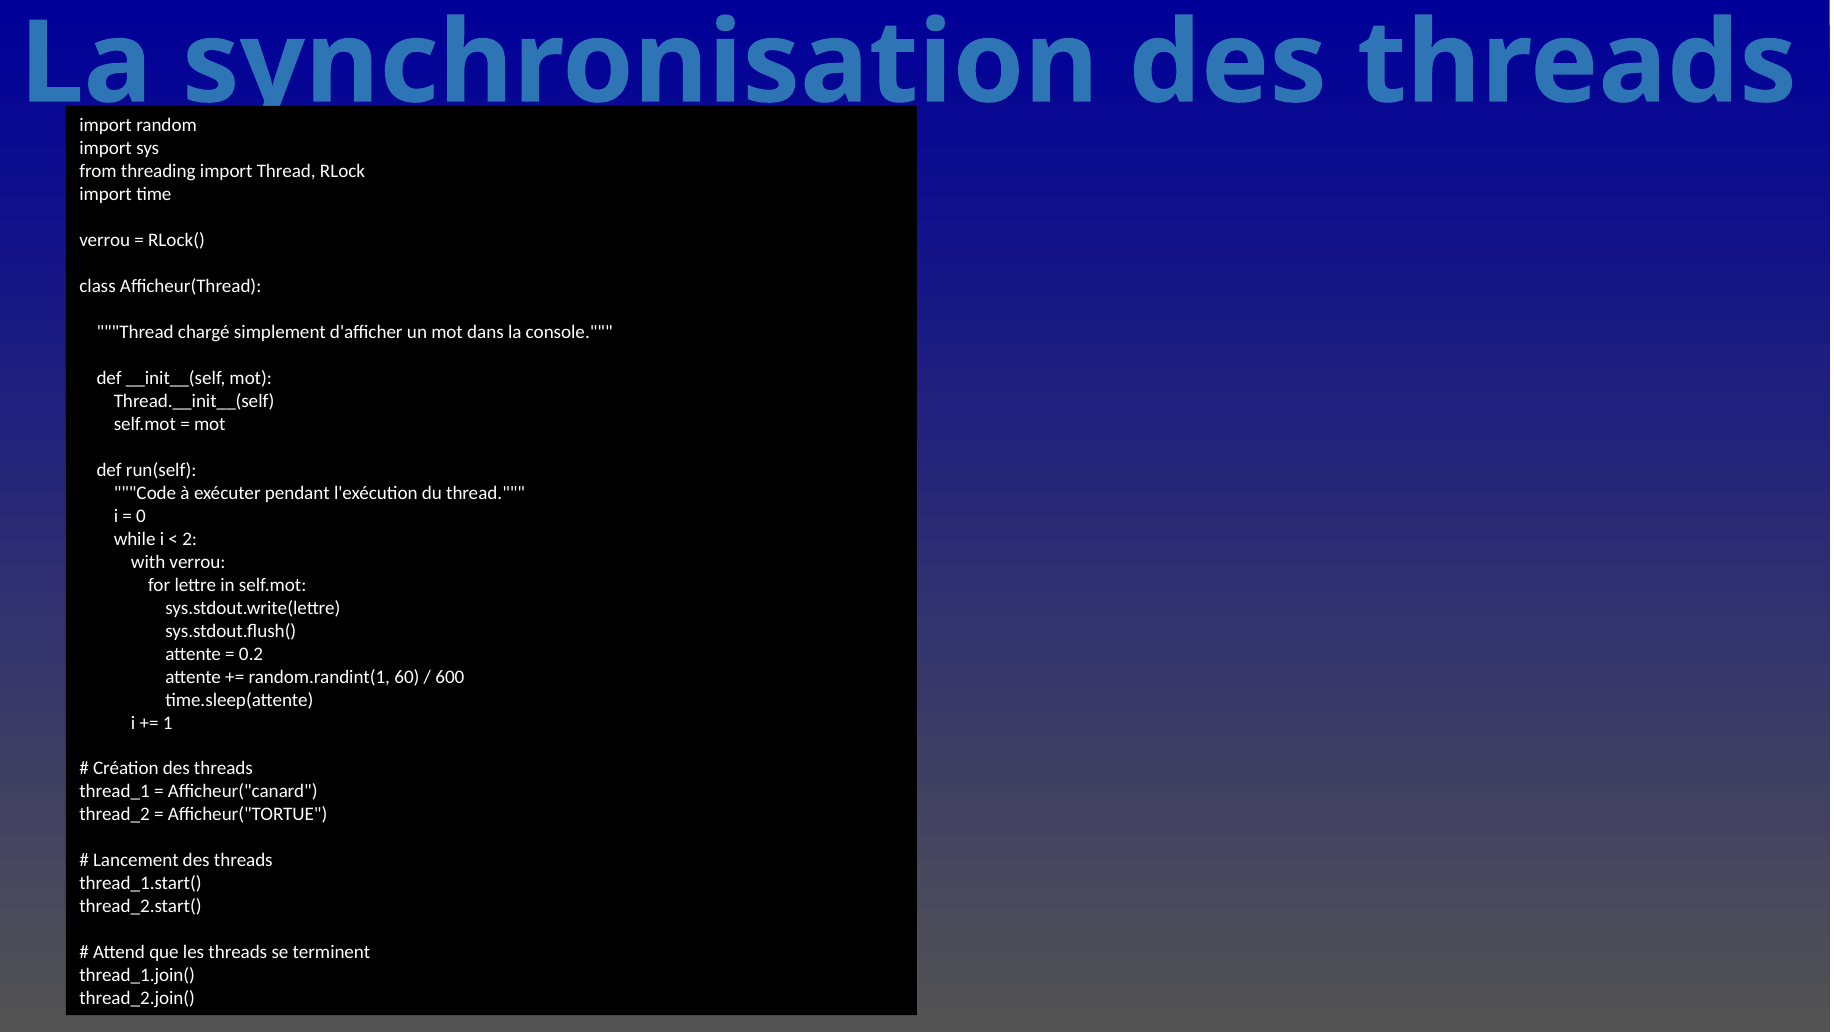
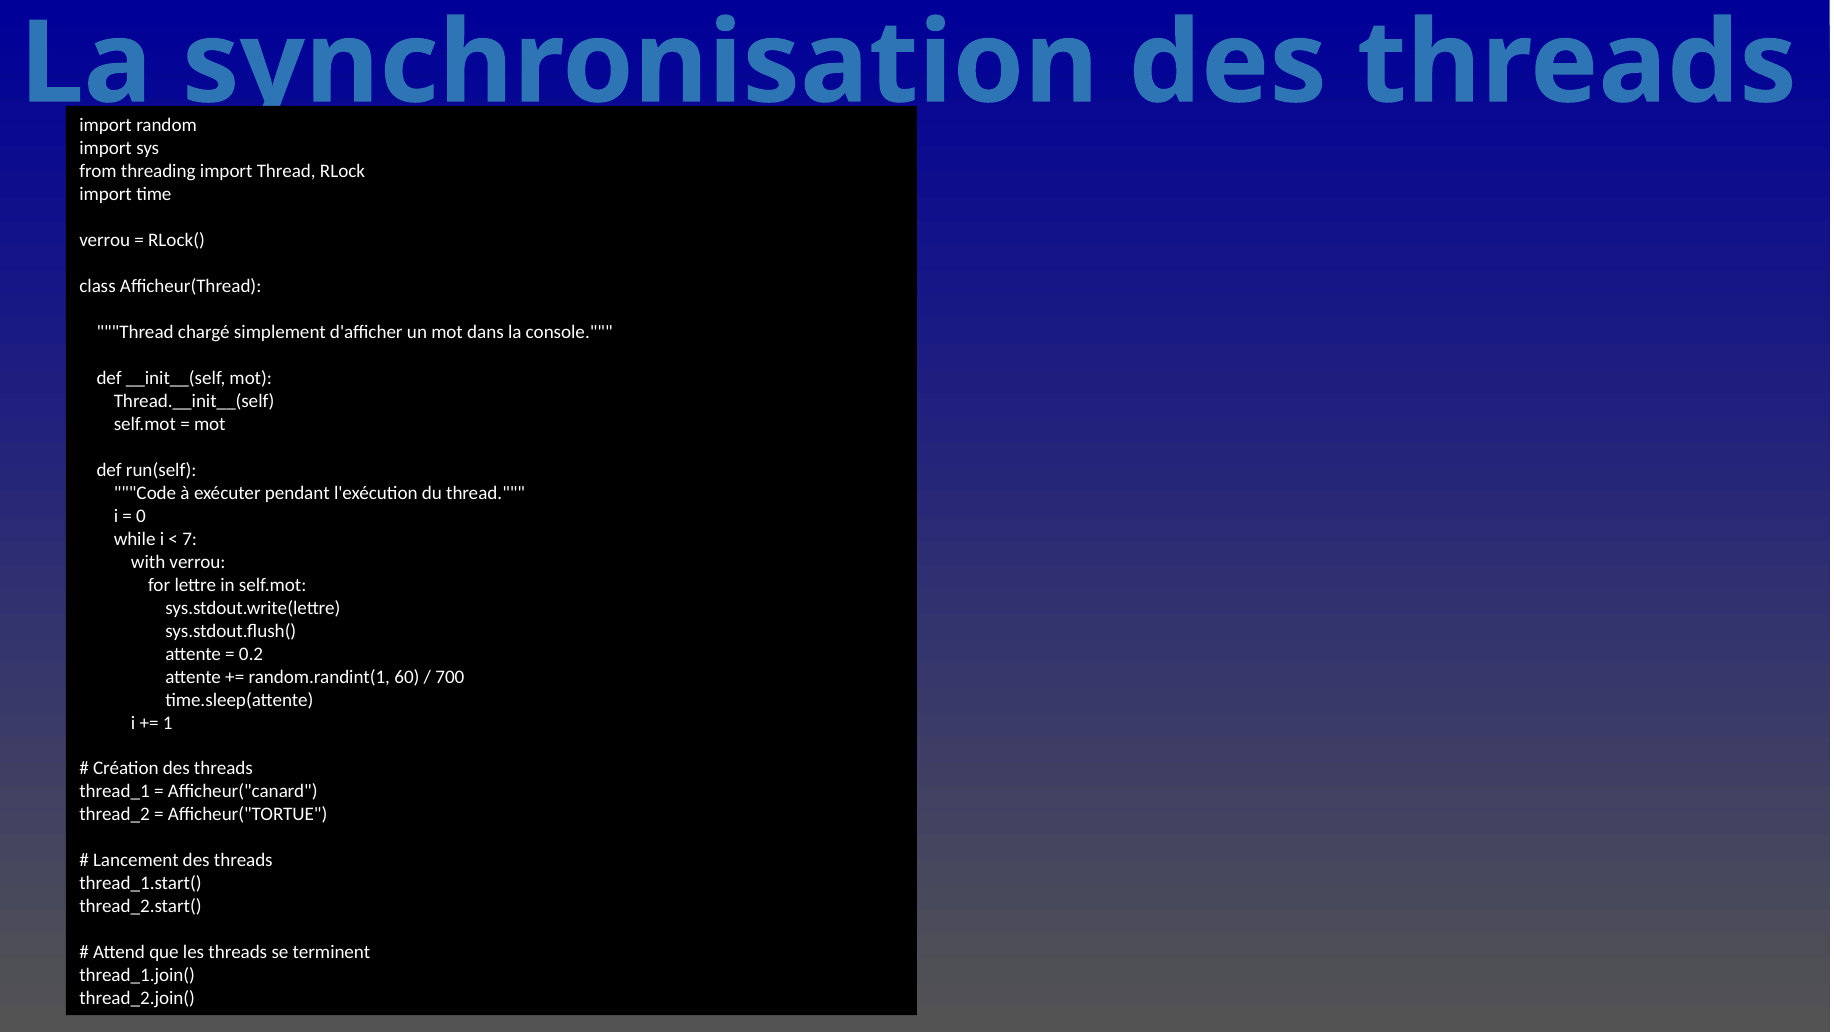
2: 2 -> 7
600: 600 -> 700
